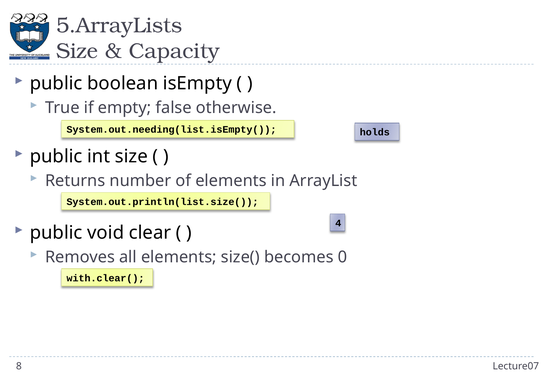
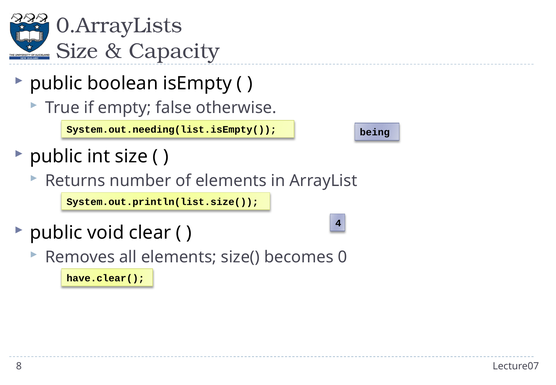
5.ArrayLists: 5.ArrayLists -> 0.ArrayLists
holds: holds -> being
with.clear(: with.clear( -> have.clear(
